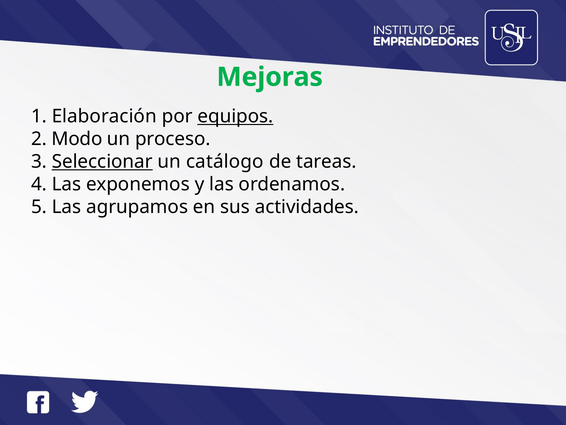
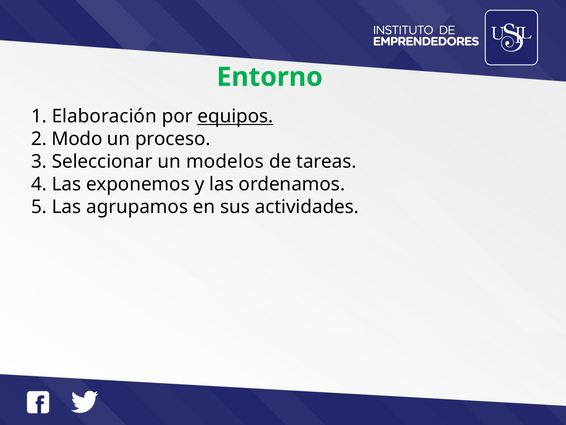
Mejoras: Mejoras -> Entorno
Seleccionar underline: present -> none
catálogo: catálogo -> modelos
